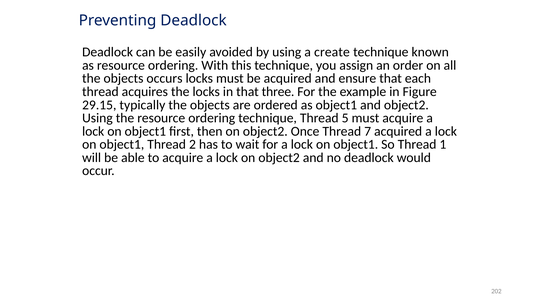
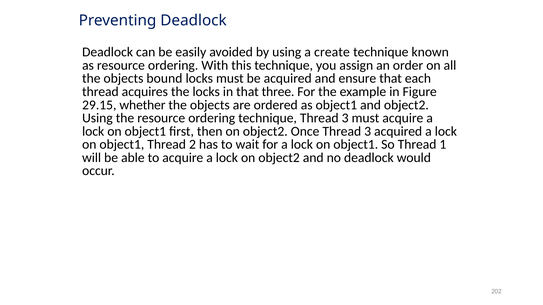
occurs: occurs -> bound
typically: typically -> whether
technique Thread 5: 5 -> 3
Once Thread 7: 7 -> 3
